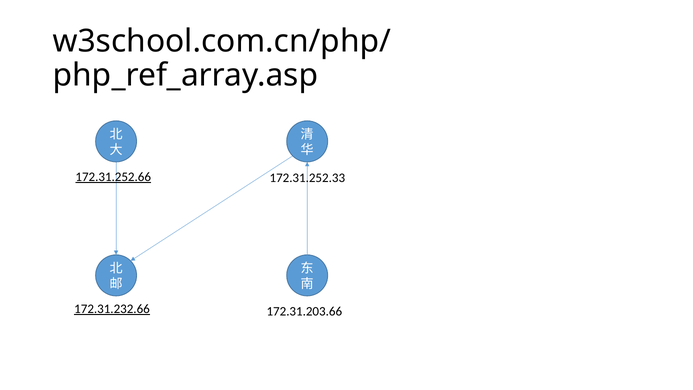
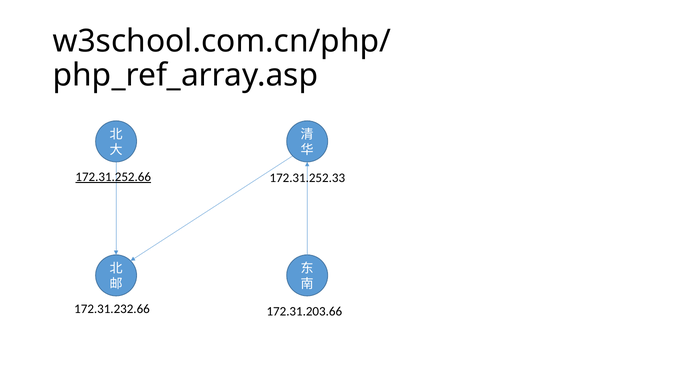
172.31.232.66 underline: present -> none
